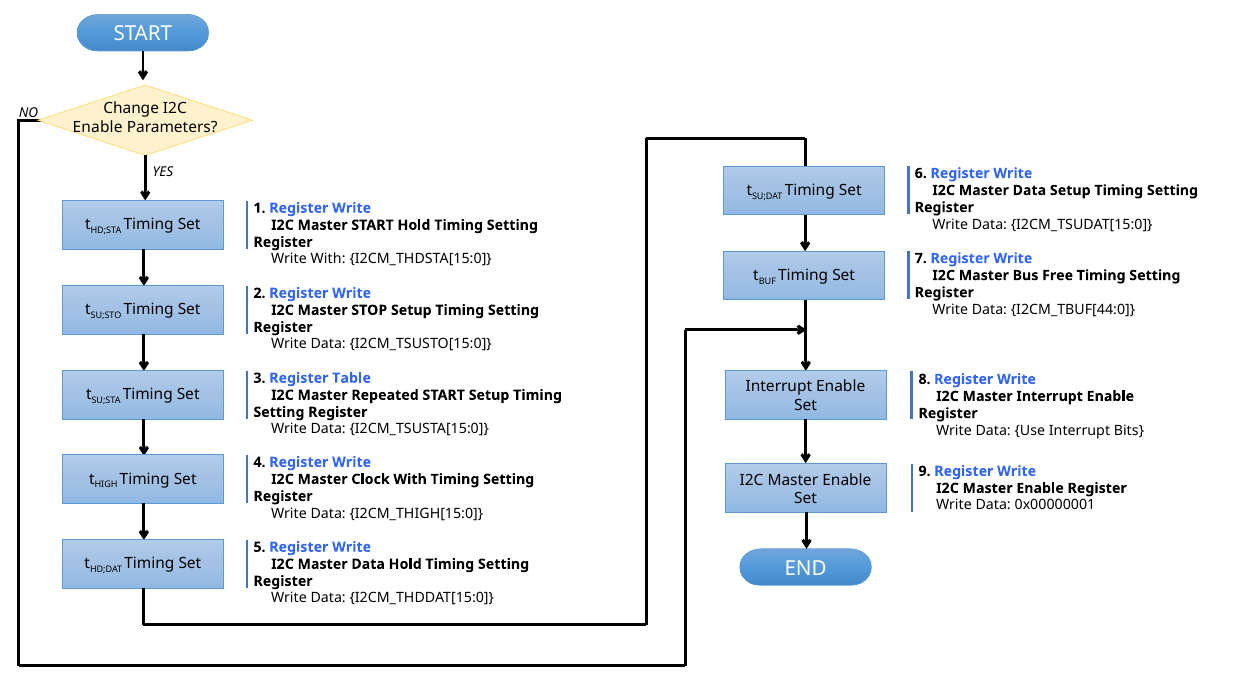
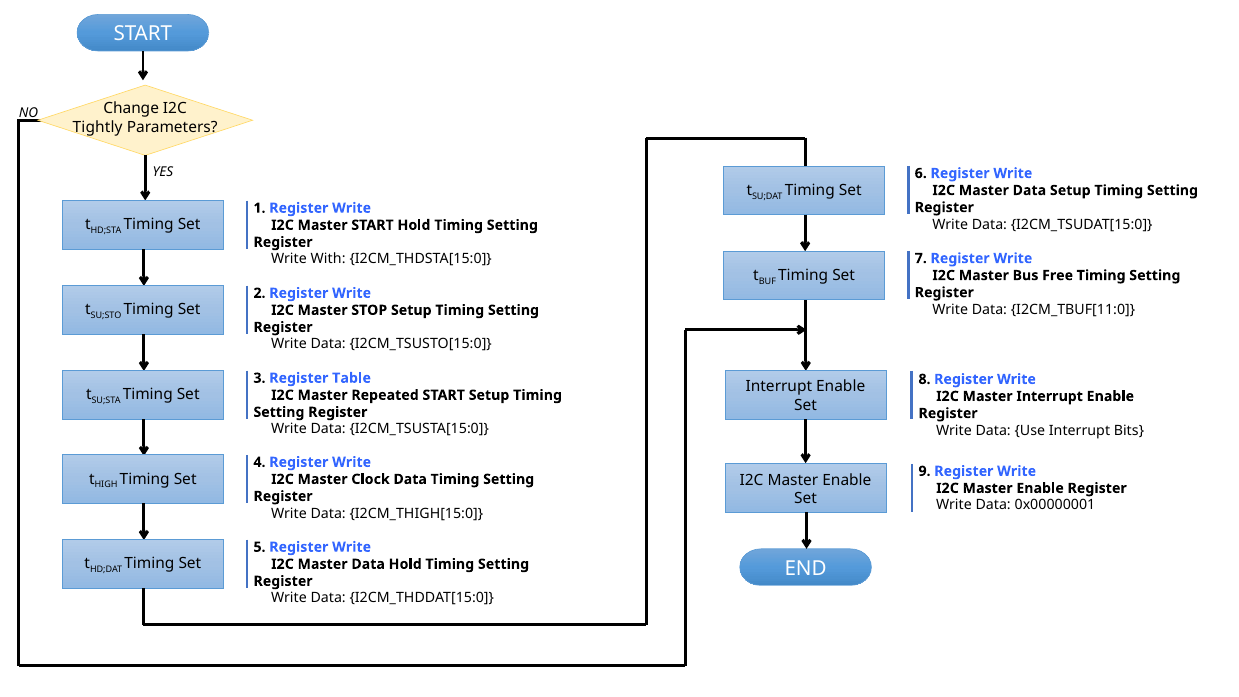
Enable at (98, 127): Enable -> Tightly
I2CM_TBUF[44:0: I2CM_TBUF[44:0 -> I2CM_TBUF[11:0
Clock With: With -> Data
